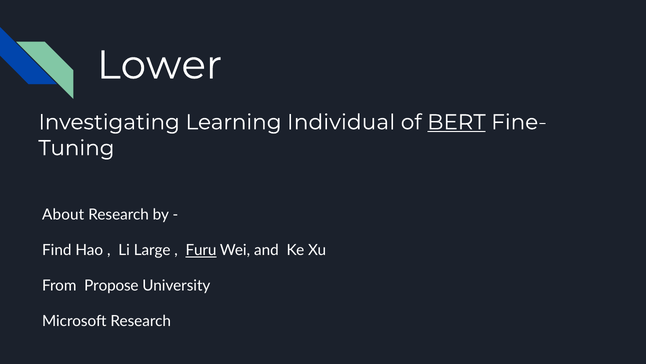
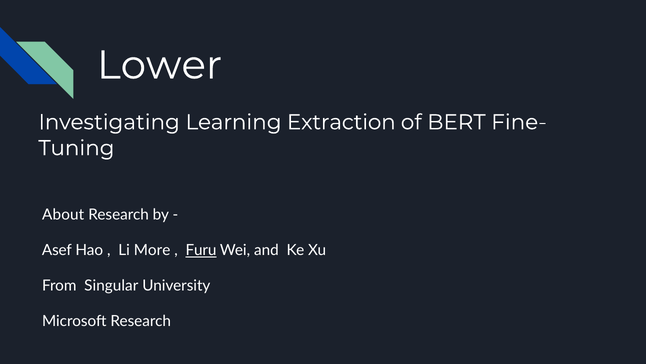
Individual: Individual -> Extraction
BERT underline: present -> none
Find: Find -> Asef
Large: Large -> More
Propose: Propose -> Singular
